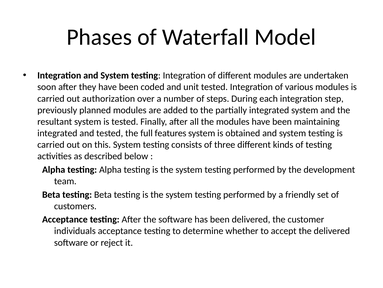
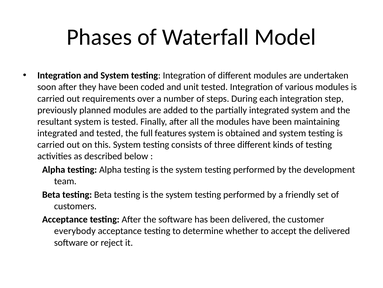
authorization: authorization -> requirements
individuals: individuals -> everybody
